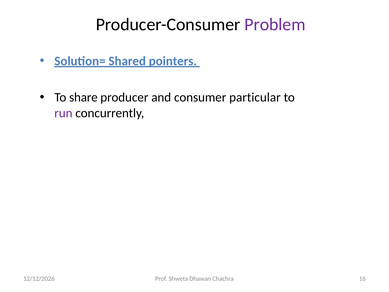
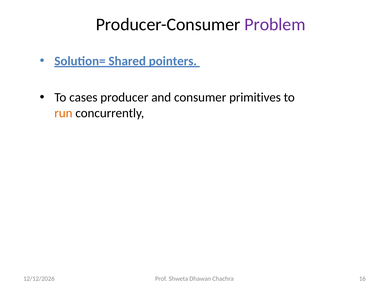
share: share -> cases
particular: particular -> primitives
run colour: purple -> orange
